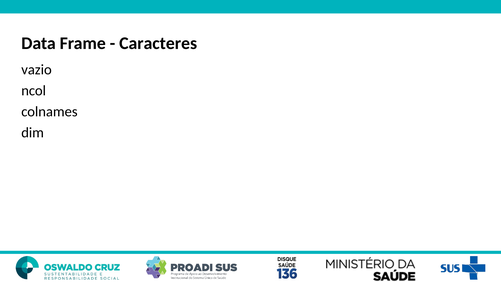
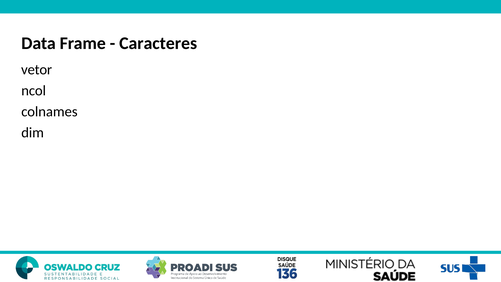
vazio: vazio -> vetor
